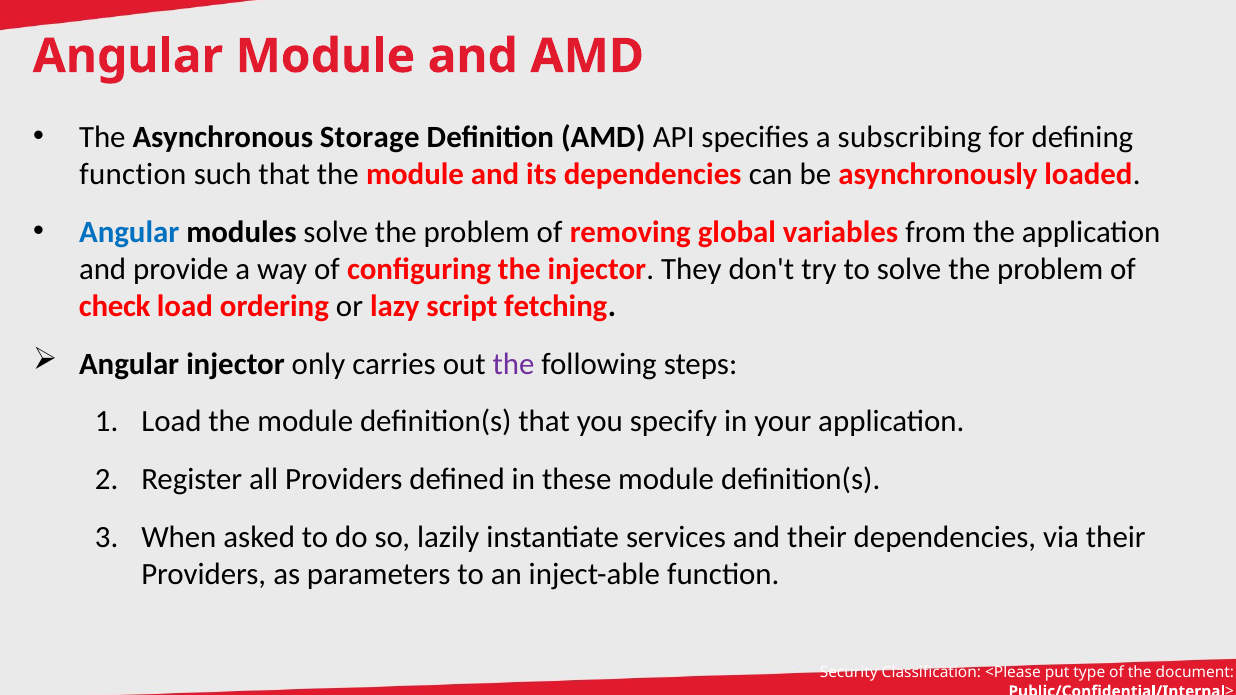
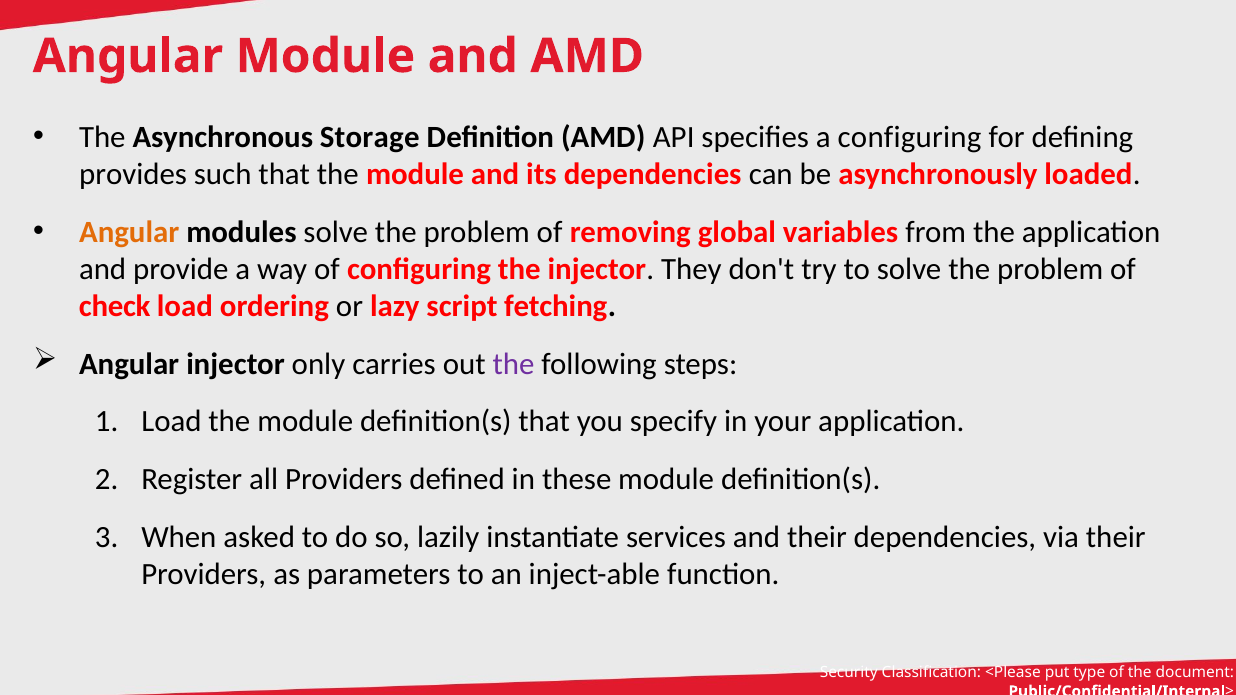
a subscribing: subscribing -> configuring
function at (133, 175): function -> provides
Angular at (129, 232) colour: blue -> orange
